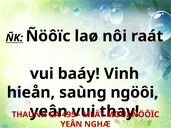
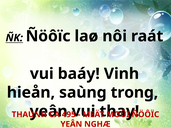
ngöôi: ngöôi -> trong
